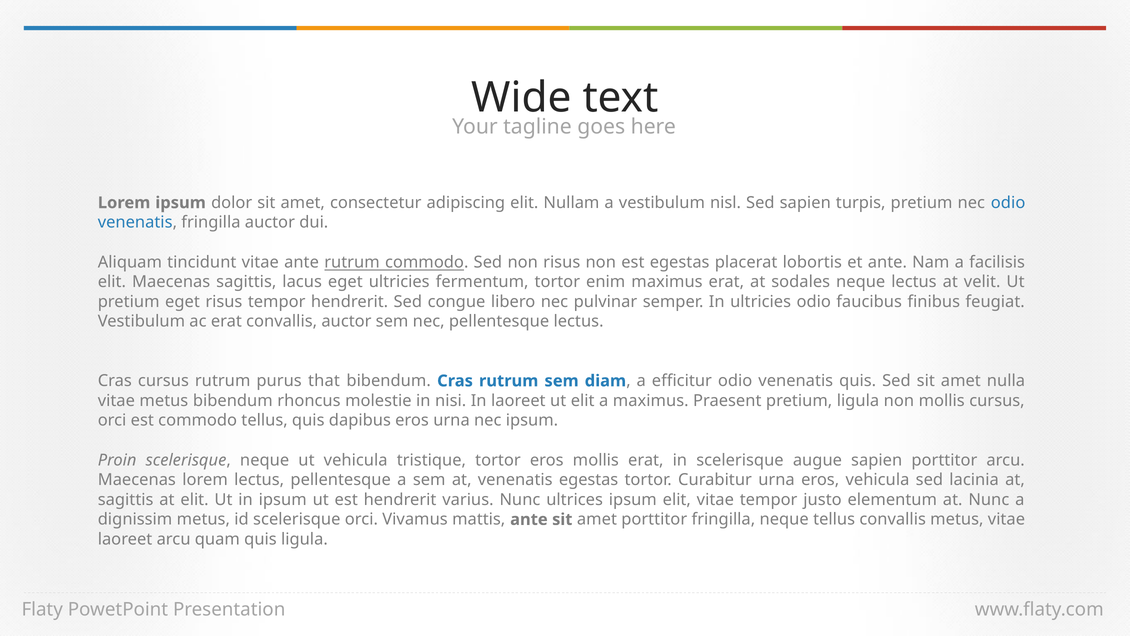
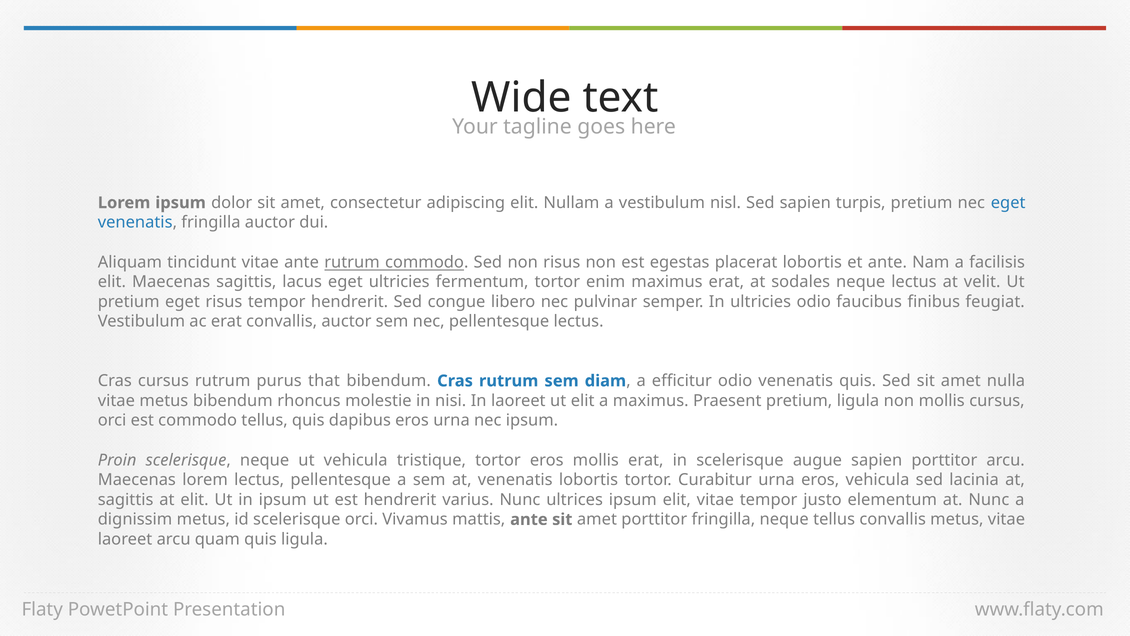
nec odio: odio -> eget
venenatis egestas: egestas -> lobortis
